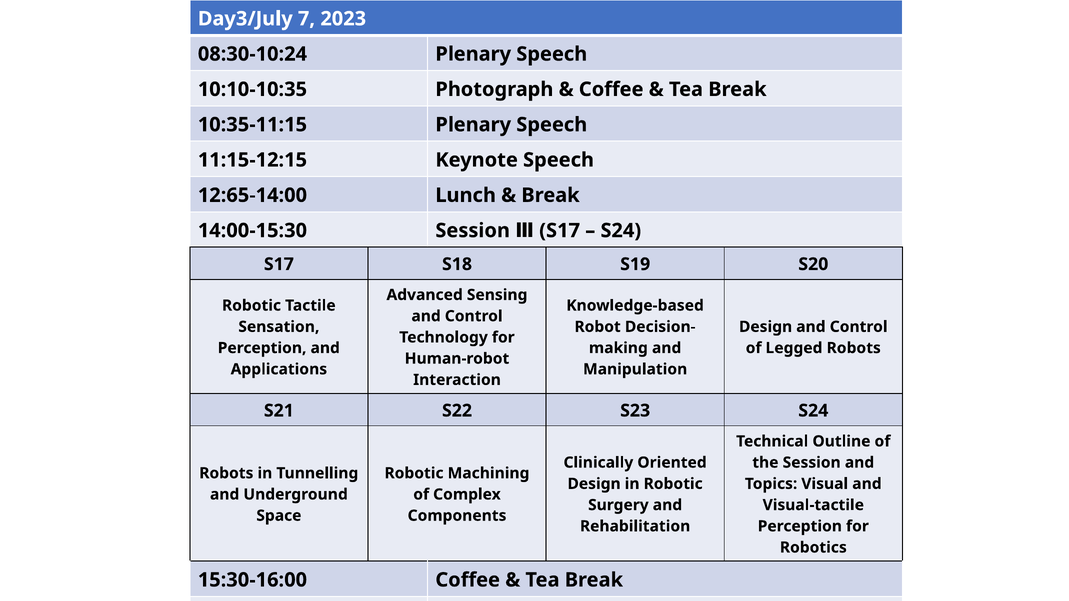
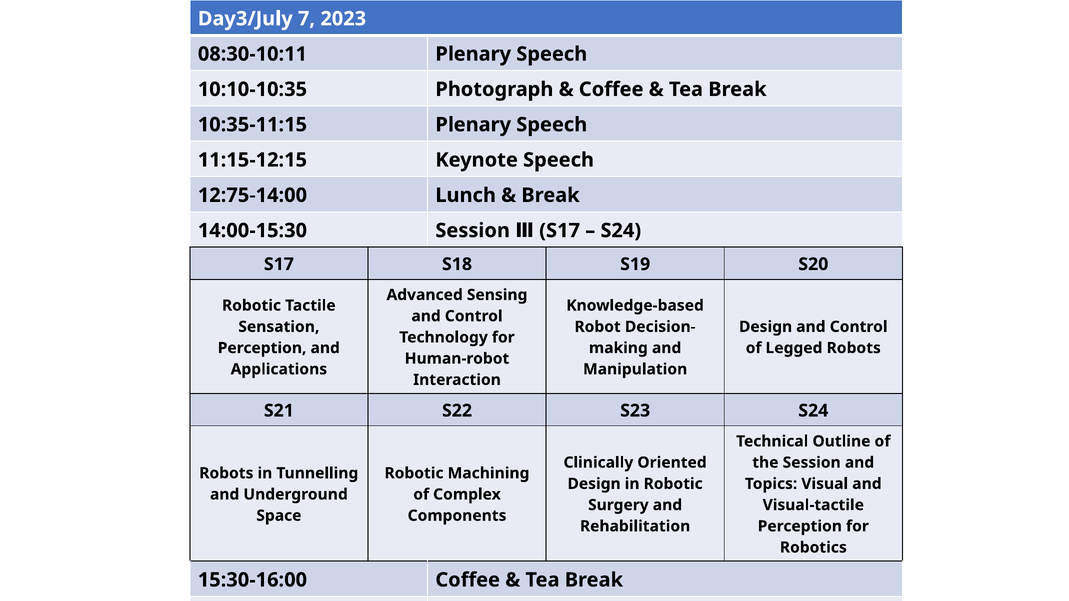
08:30-10:24: 08:30-10:24 -> 08:30-10:11
12:65-14:00: 12:65-14:00 -> 12:75-14:00
